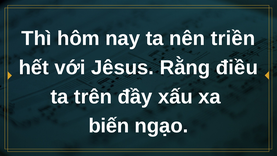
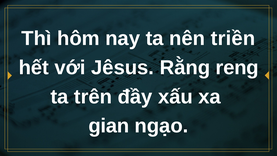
điều: điều -> reng
biến: biến -> gian
